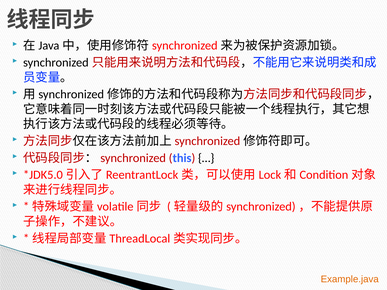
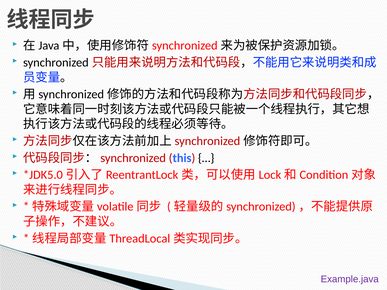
Example.java colour: orange -> purple
